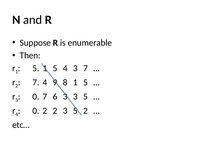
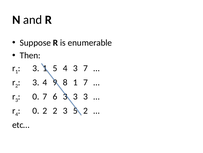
5 at (36, 68): 5 -> 3
7 at (36, 82): 7 -> 3
5 at (86, 82): 5 -> 7
5 at (86, 96): 5 -> 3
